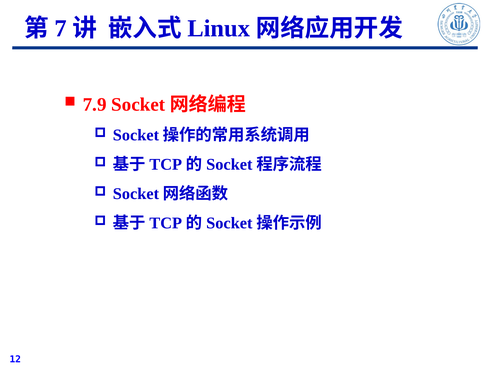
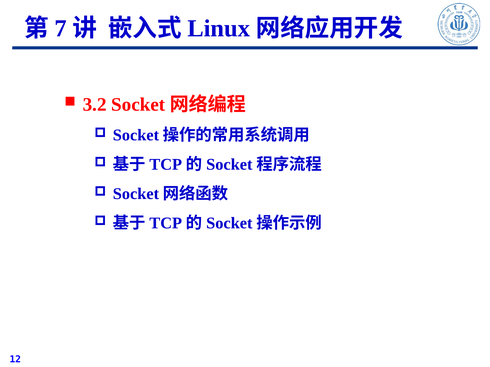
7.9: 7.9 -> 3.2
